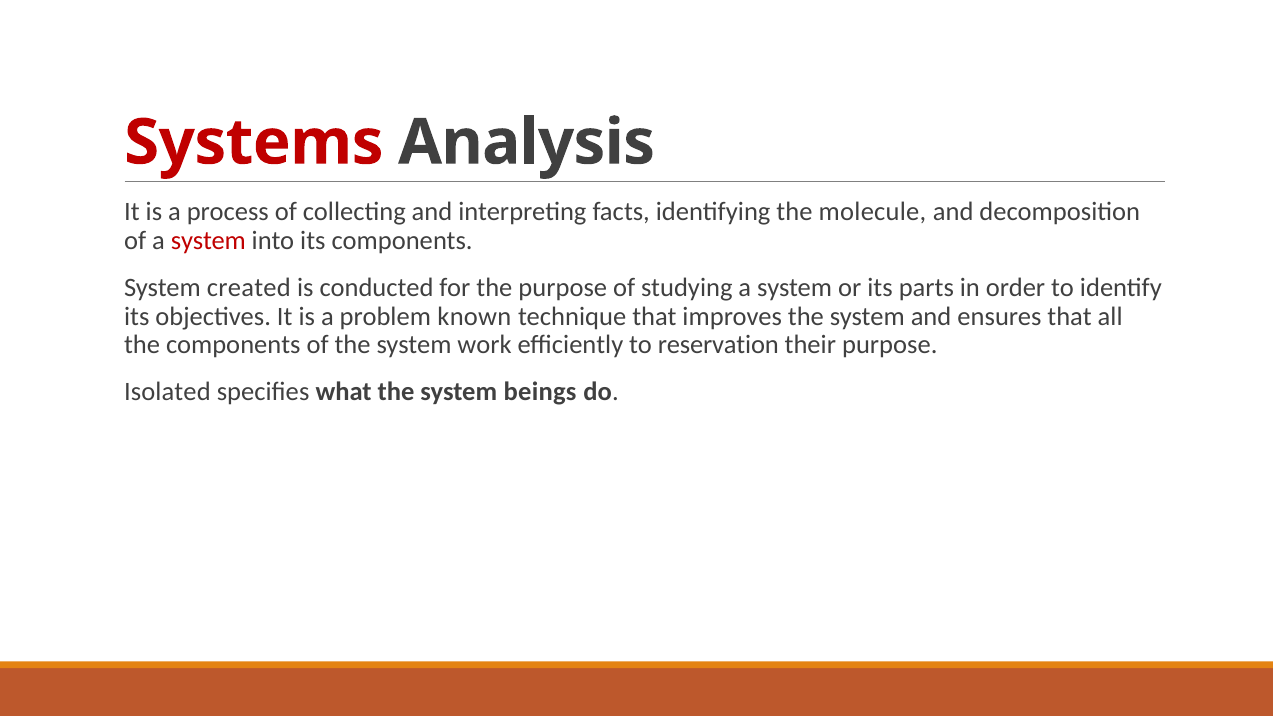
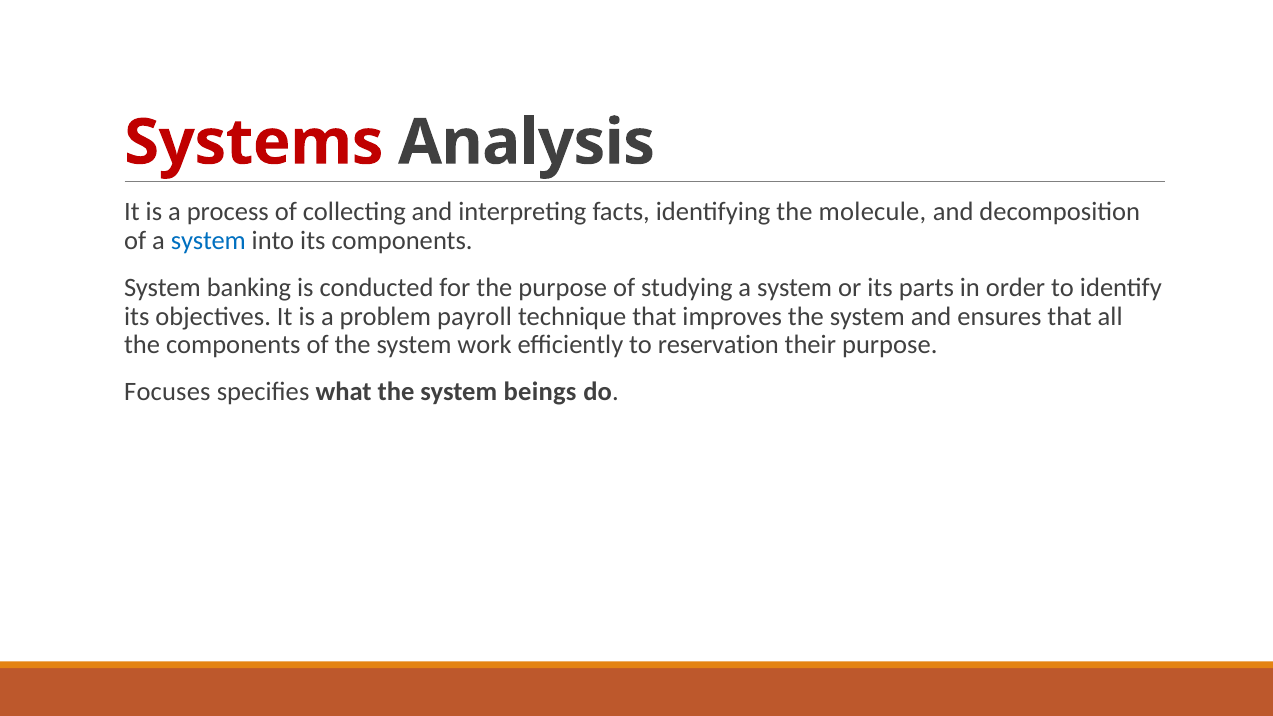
system at (208, 240) colour: red -> blue
created: created -> banking
known: known -> payroll
Isolated: Isolated -> Focuses
